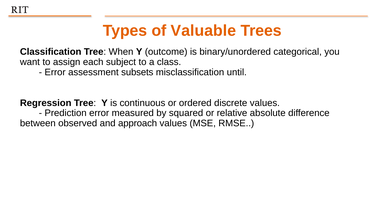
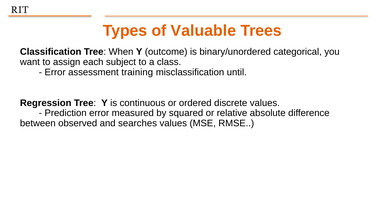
subsets: subsets -> training
approach: approach -> searches
